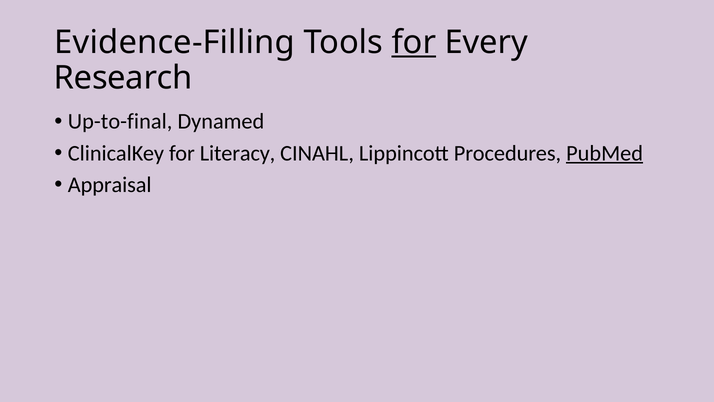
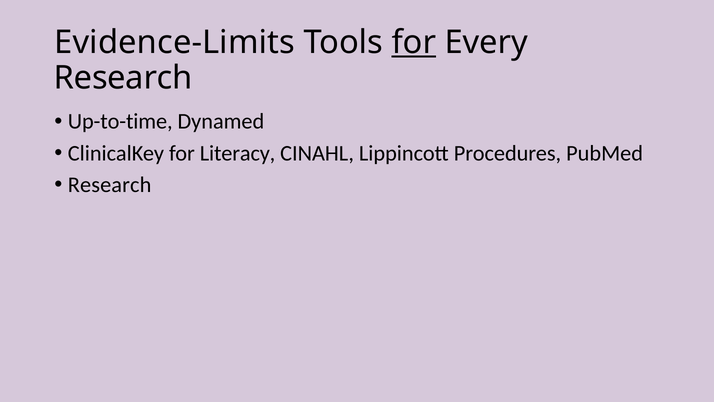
Evidence-Filling: Evidence-Filling -> Evidence-Limits
Up-to-final: Up-to-final -> Up-to-time
PubMed underline: present -> none
Appraisal at (110, 185): Appraisal -> Research
